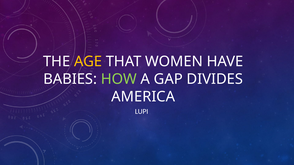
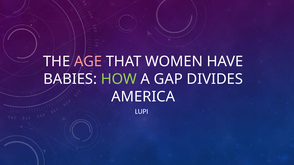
AGE colour: yellow -> pink
